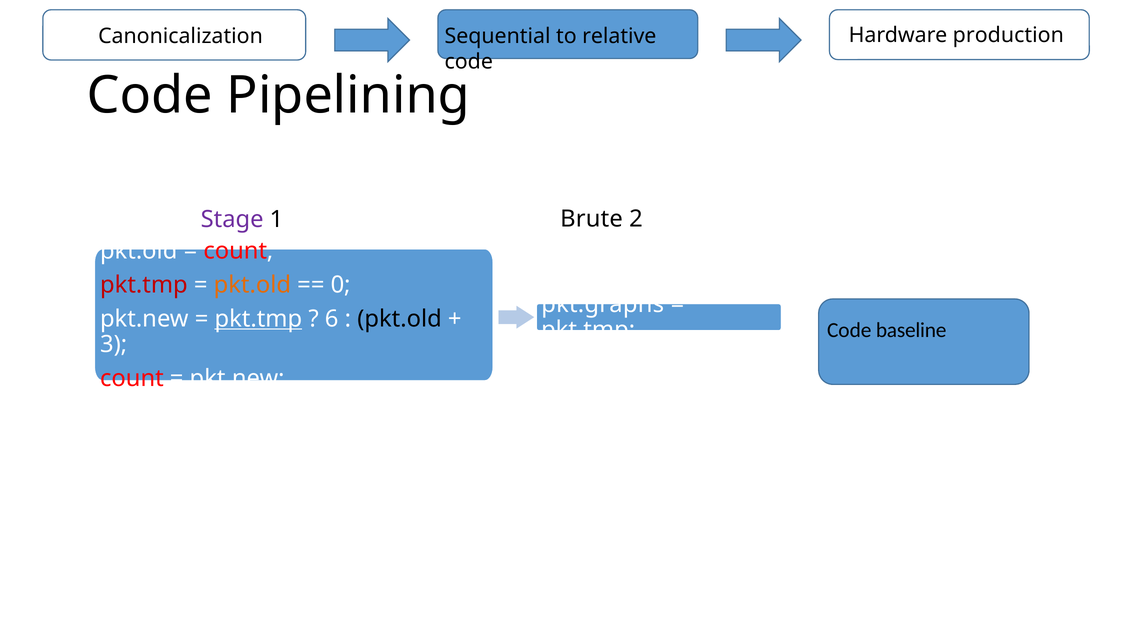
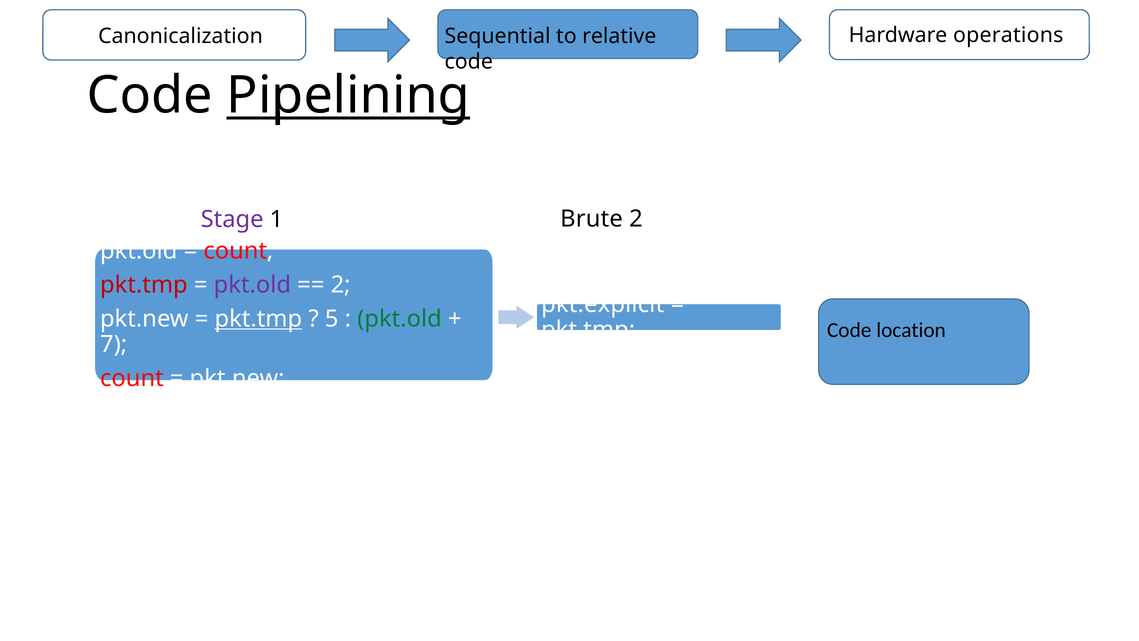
production: production -> operations
Pipelining underline: none -> present
pkt.old at (252, 285) colour: orange -> purple
0 at (341, 285): 0 -> 2
pkt.graphs: pkt.graphs -> pkt.explicit
6: 6 -> 5
pkt.old at (400, 319) colour: black -> green
baseline: baseline -> location
3: 3 -> 7
